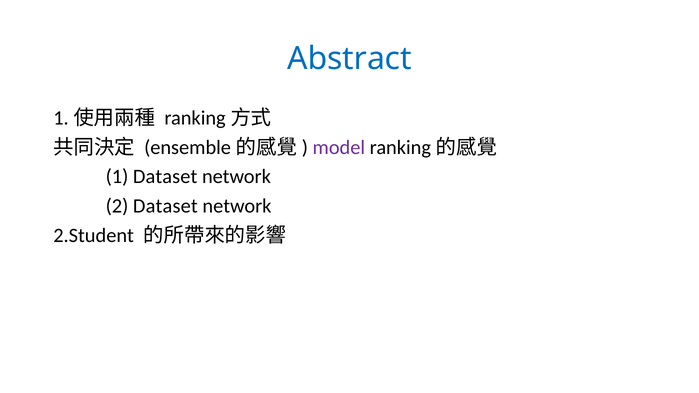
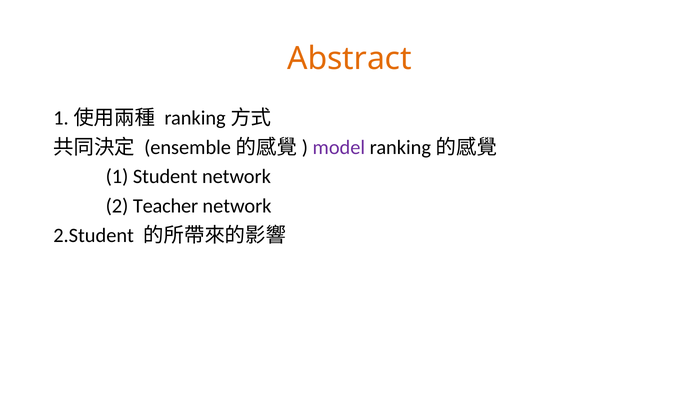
Abstract colour: blue -> orange
1 Dataset: Dataset -> Student
2 Dataset: Dataset -> Teacher
